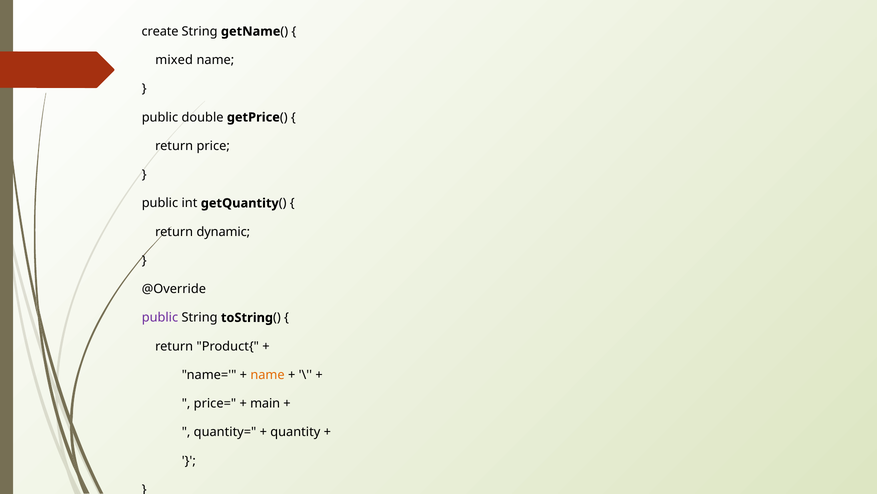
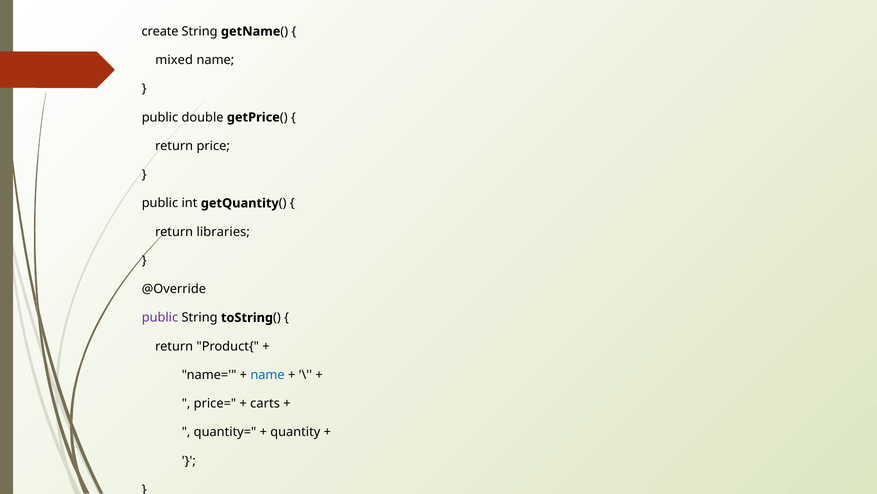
dynamic: dynamic -> libraries
name at (268, 374) colour: orange -> blue
main: main -> carts
